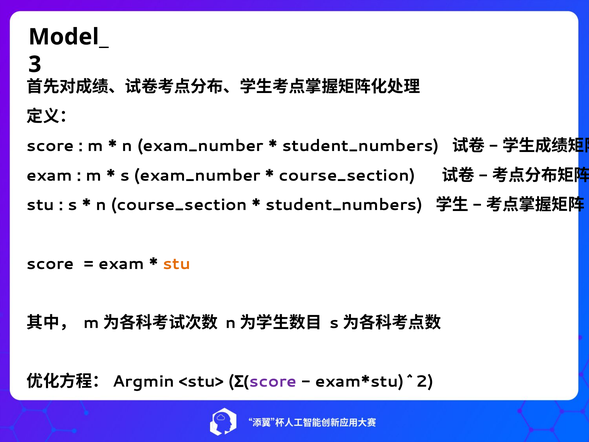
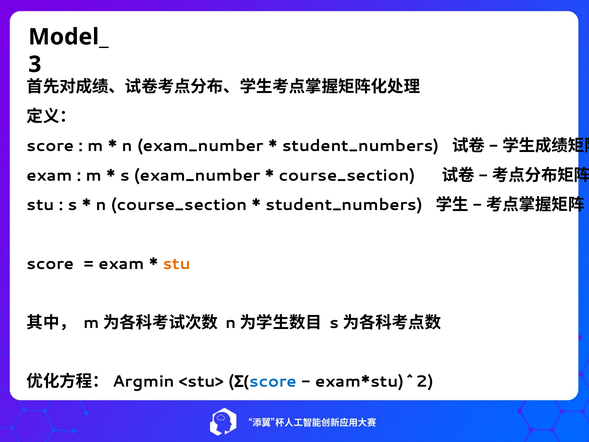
score at (273, 381) colour: purple -> blue
